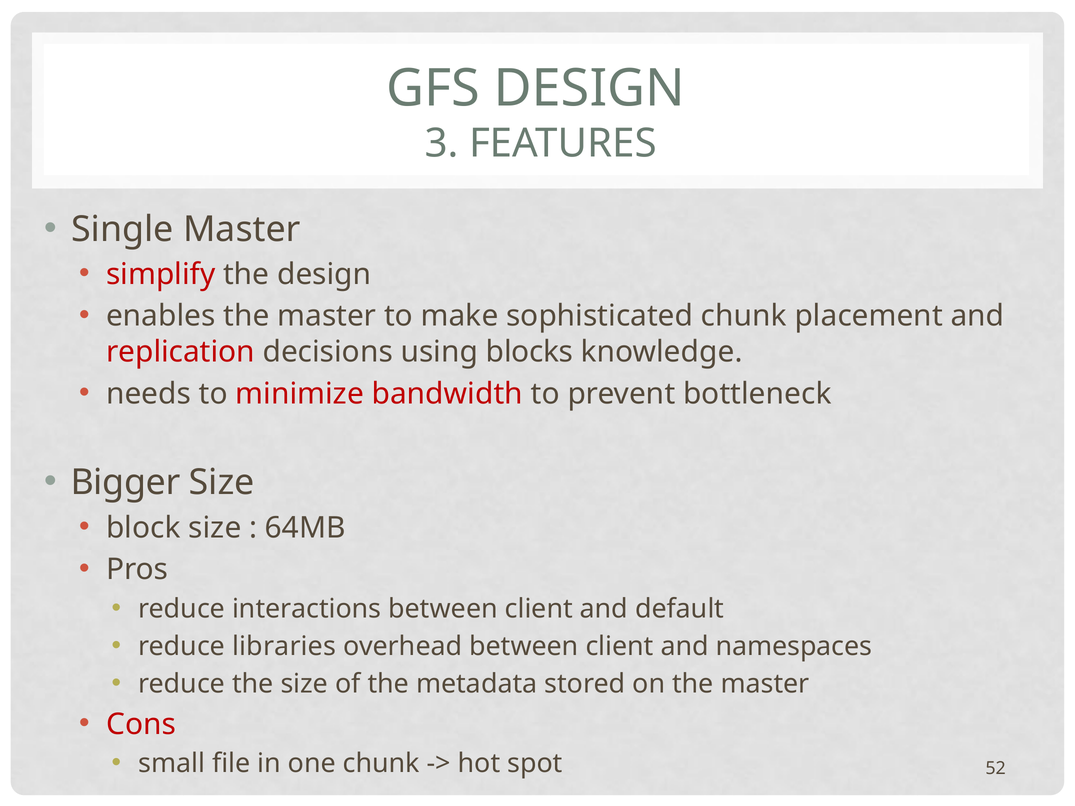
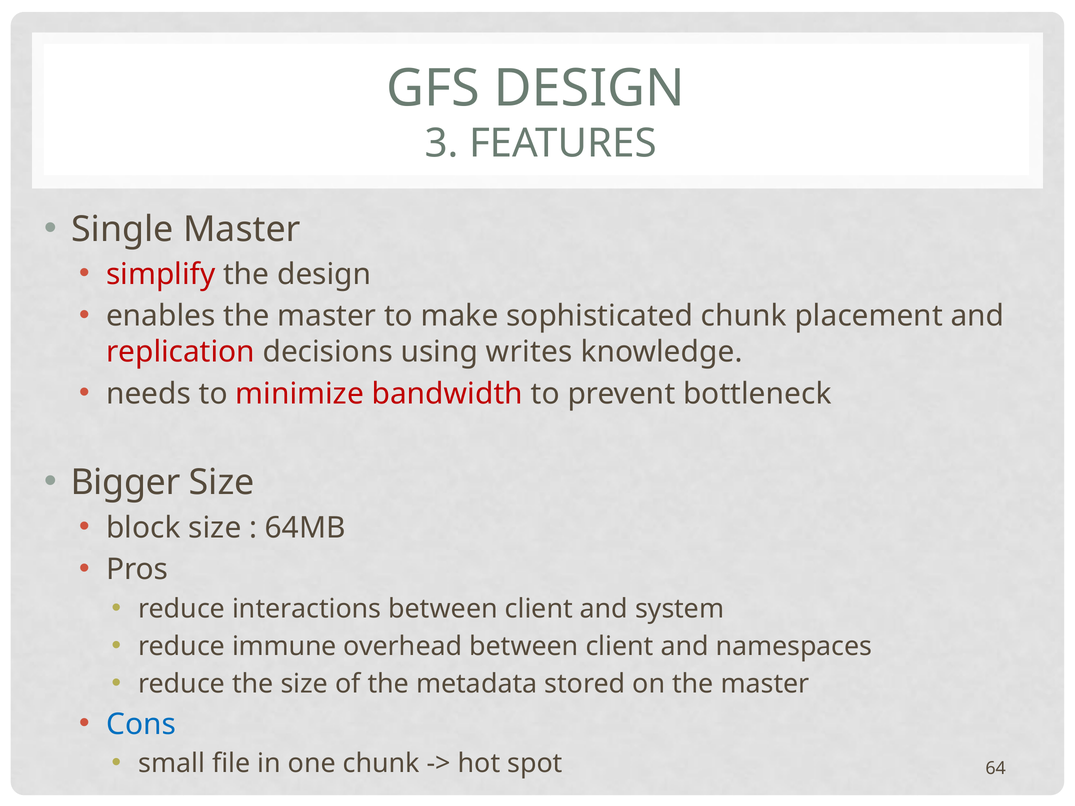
blocks: blocks -> writes
default: default -> system
libraries: libraries -> immune
Cons colour: red -> blue
52: 52 -> 64
